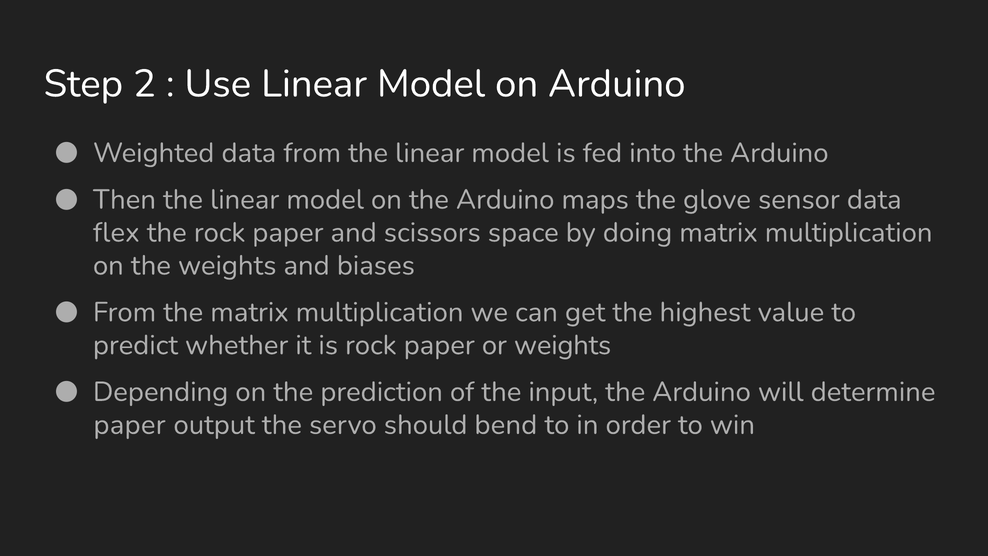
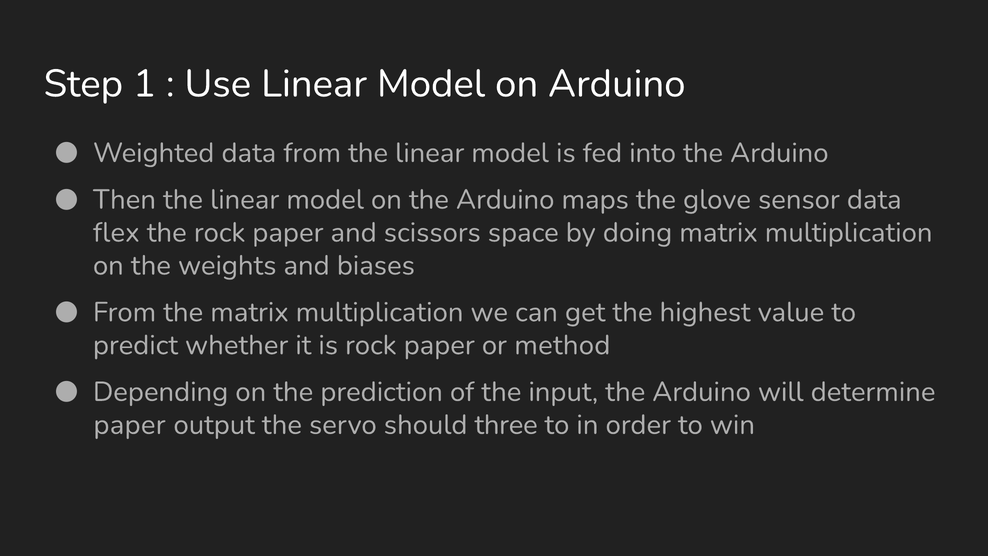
2: 2 -> 1
or weights: weights -> method
bend: bend -> three
